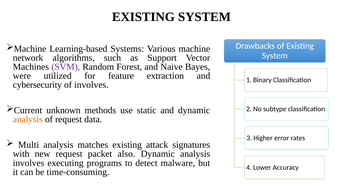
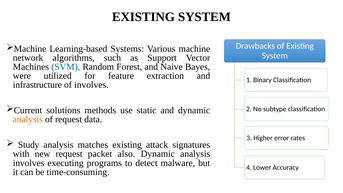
SVM colour: purple -> blue
cybersecurity: cybersecurity -> infrastructure
unknown: unknown -> solutions
Multi: Multi -> Study
